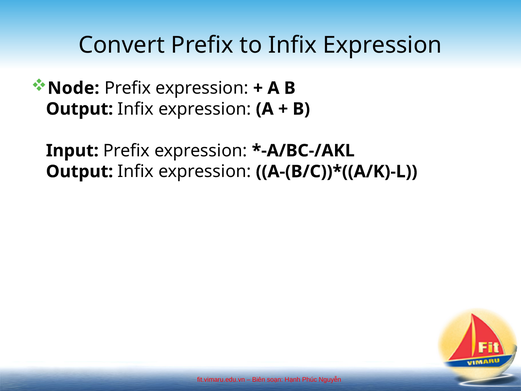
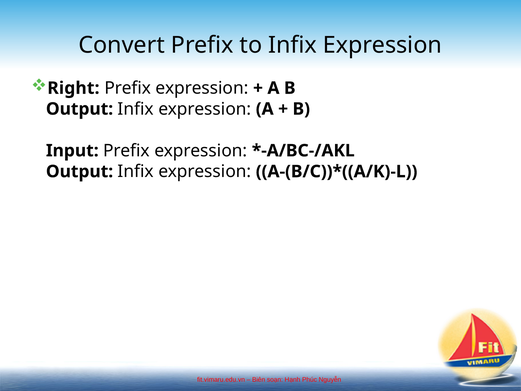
Node: Node -> Right
